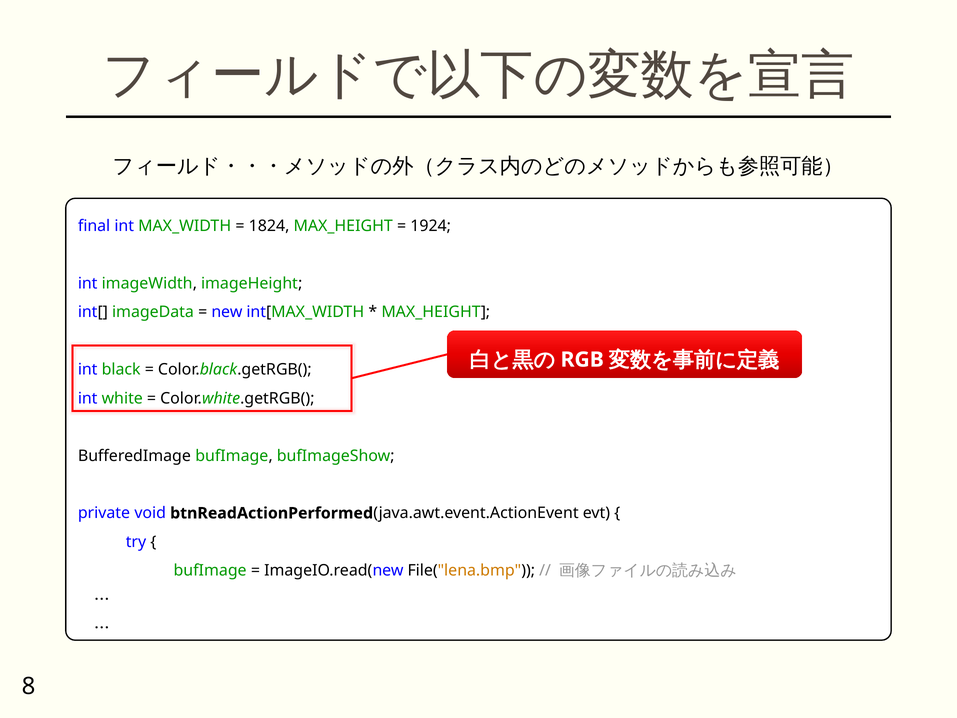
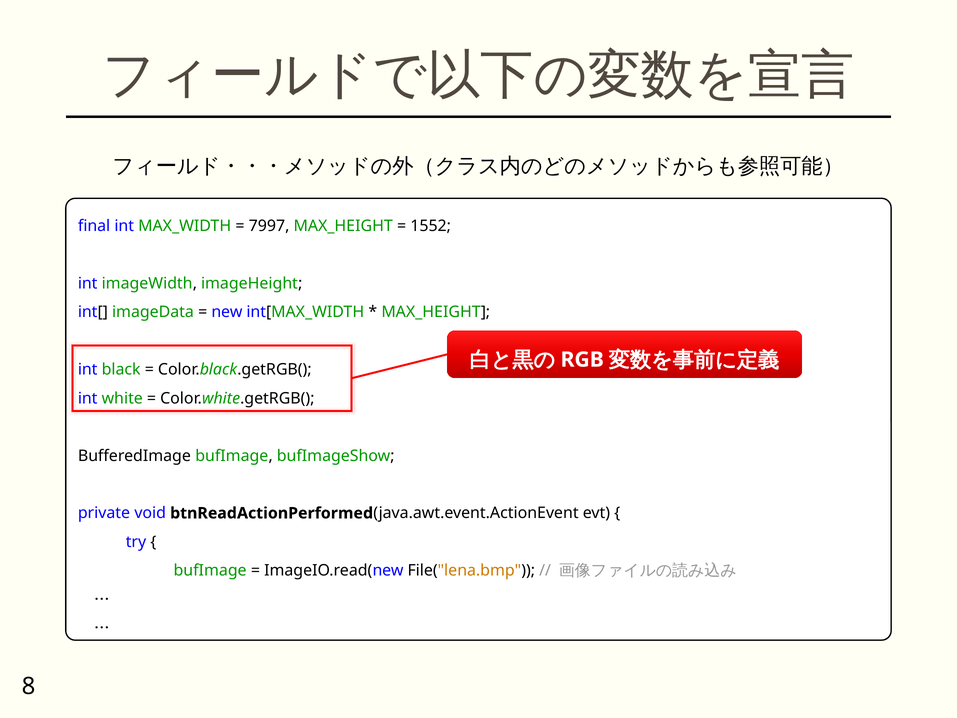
1824: 1824 -> 7997
1924: 1924 -> 1552
